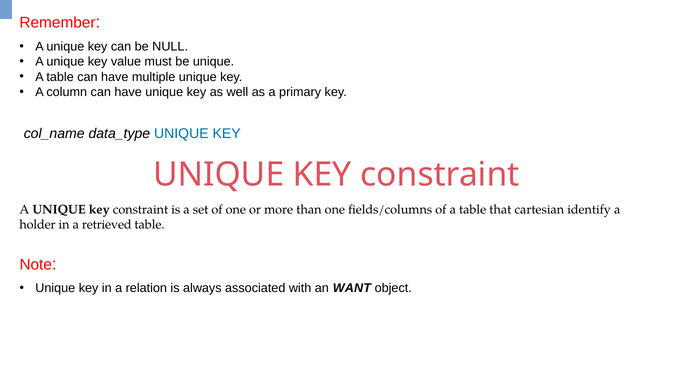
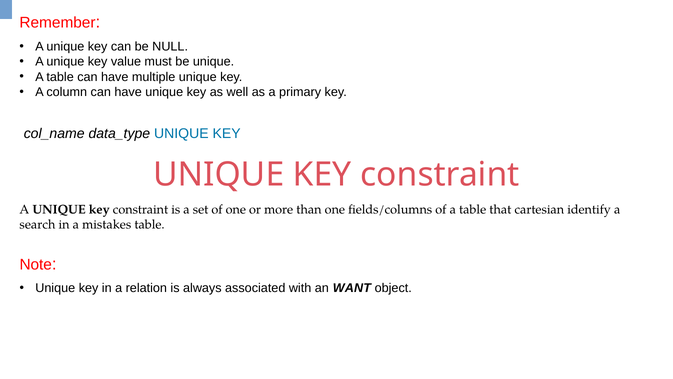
holder: holder -> search
retrieved: retrieved -> mistakes
